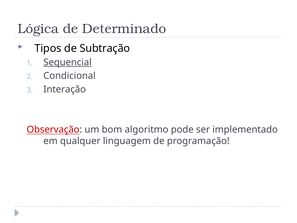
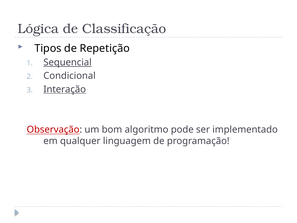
Determinado: Determinado -> Classificação
Subtração: Subtração -> Repetição
Interação underline: none -> present
